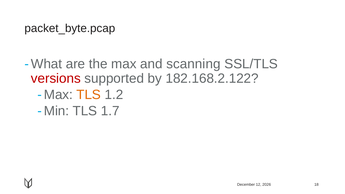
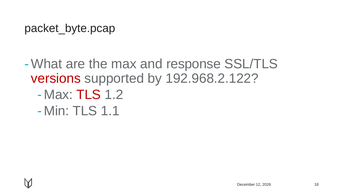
scanning: scanning -> response
182.168.2.122: 182.168.2.122 -> 192.968.2.122
TLS at (89, 95) colour: orange -> red
1.7: 1.7 -> 1.1
